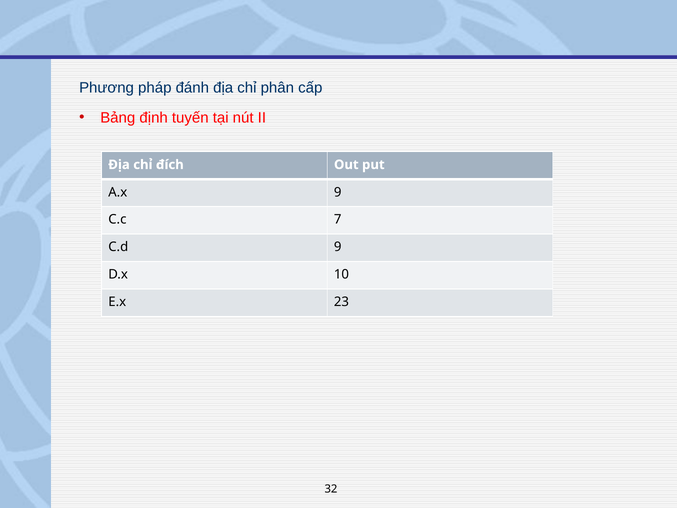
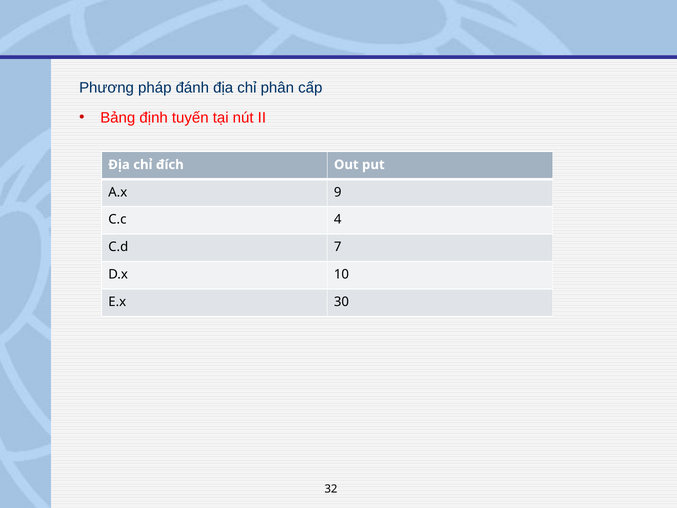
7: 7 -> 4
C.d 9: 9 -> 7
23: 23 -> 30
